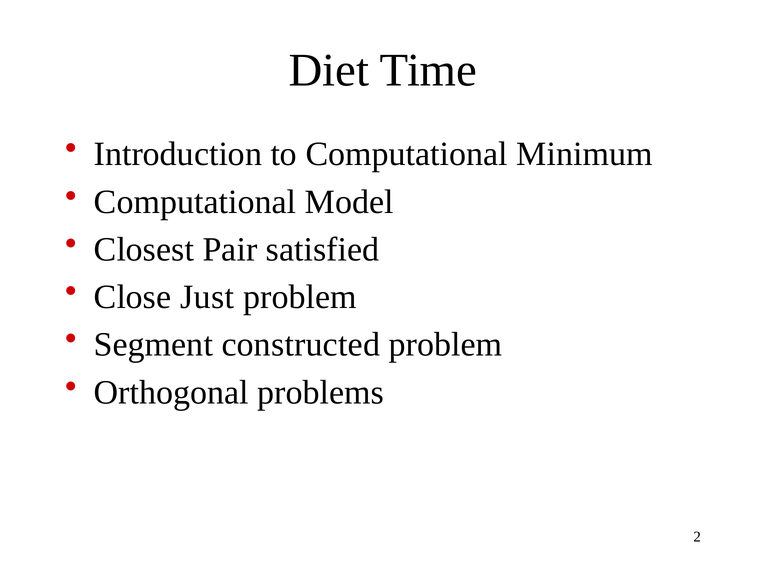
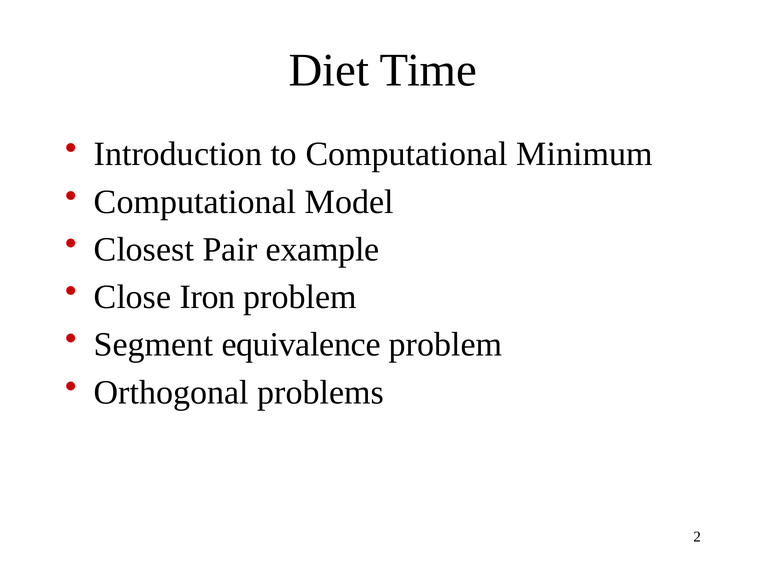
satisfied: satisfied -> example
Just: Just -> Iron
constructed: constructed -> equivalence
